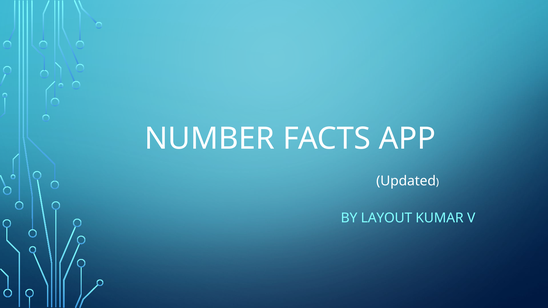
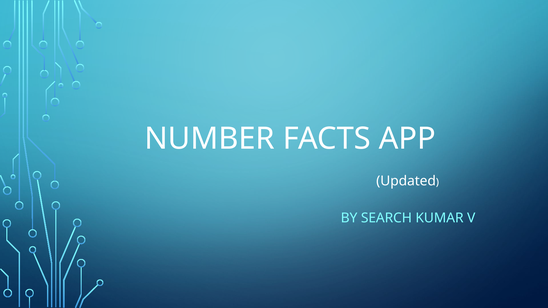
LAYOUT: LAYOUT -> SEARCH
